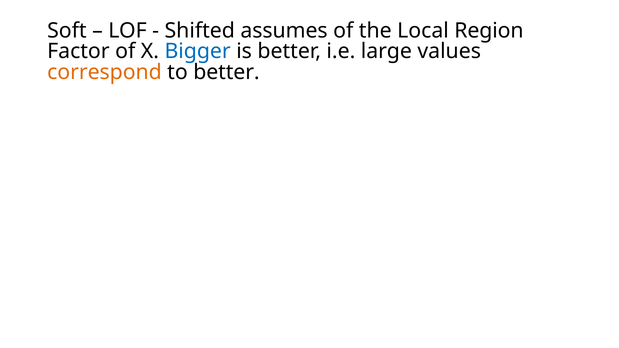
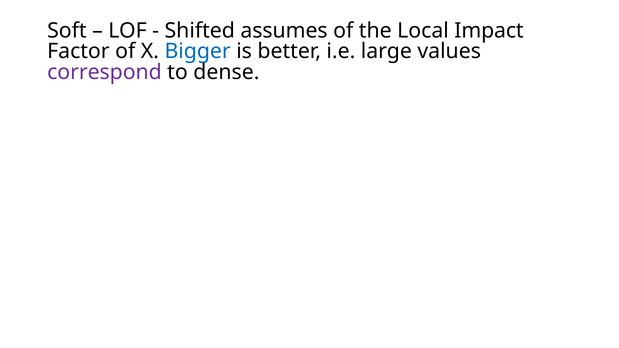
Region: Region -> Impact
correspond colour: orange -> purple
to better: better -> dense
